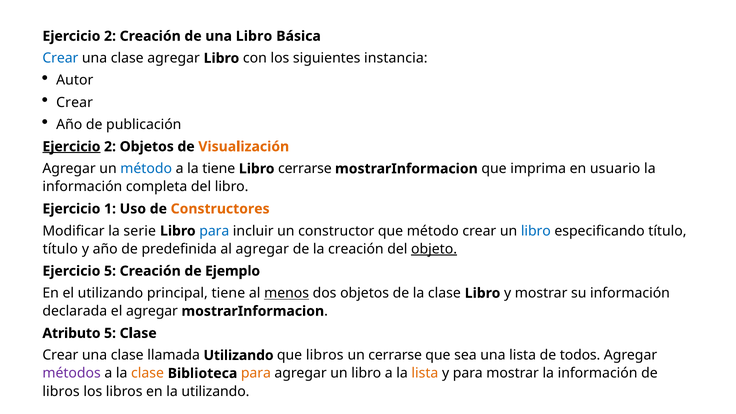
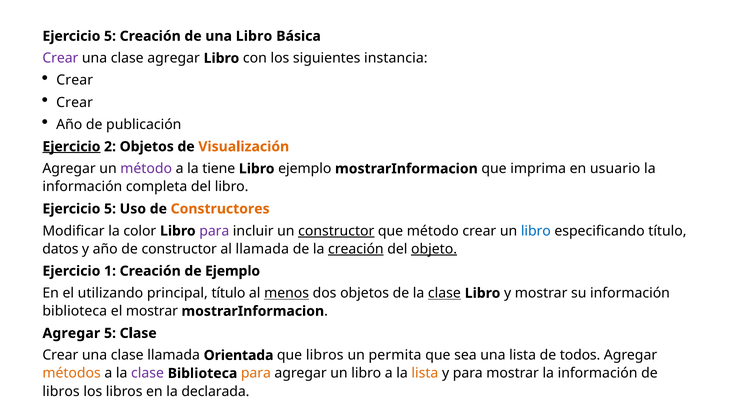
2 at (110, 36): 2 -> 5
Crear at (60, 58) colour: blue -> purple
Autor at (75, 80): Autor -> Crear
método at (146, 169) colour: blue -> purple
Libro cerrarse: cerrarse -> ejemplo
1 at (110, 209): 1 -> 5
serie: serie -> color
para at (214, 231) colour: blue -> purple
constructor at (336, 231) underline: none -> present
título at (60, 249): título -> datos
de predefinida: predefinida -> constructor
al agregar: agregar -> llamada
creación at (356, 249) underline: none -> present
Ejercicio 5: 5 -> 1
principal tiene: tiene -> título
clase at (444, 293) underline: none -> present
declarada at (75, 311): declarada -> biblioteca
el agregar: agregar -> mostrar
Atributo at (71, 333): Atributo -> Agregar
llamada Utilizando: Utilizando -> Orientada
un cerrarse: cerrarse -> permita
métodos colour: purple -> orange
clase at (148, 374) colour: orange -> purple
la utilizando: utilizando -> declarada
